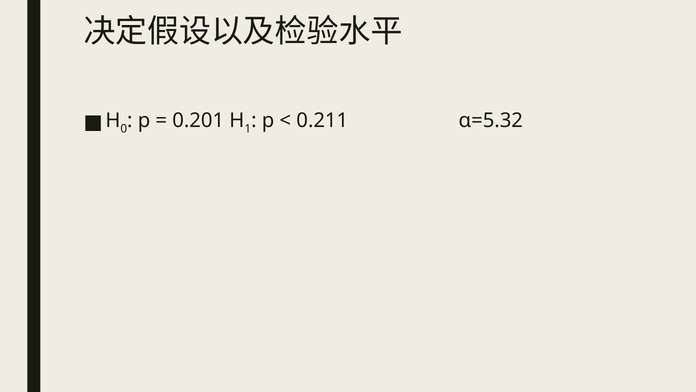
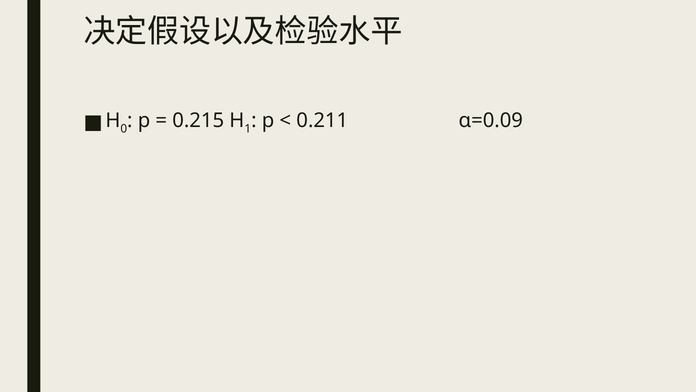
0.201: 0.201 -> 0.215
α=5.32: α=5.32 -> α=0.09
